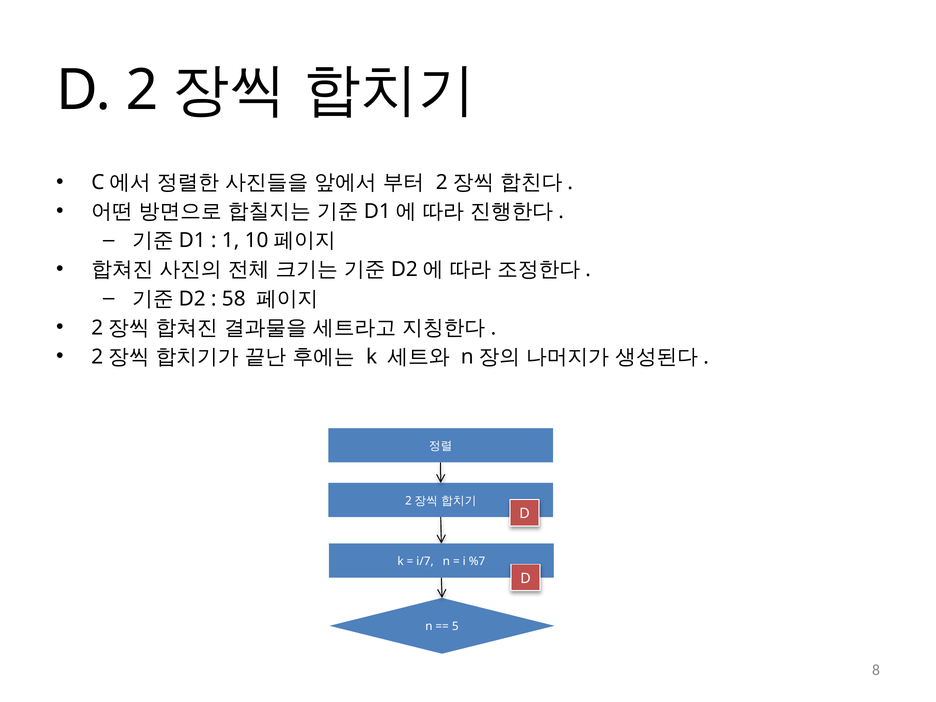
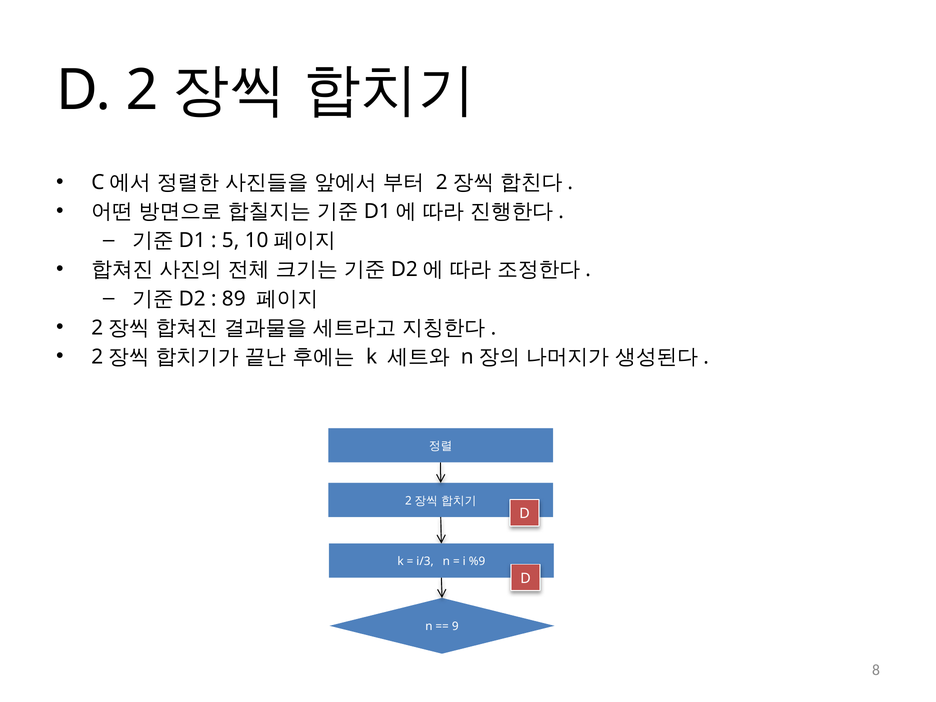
1: 1 -> 5
58: 58 -> 89
i/7: i/7 -> i/3
%7: %7 -> %9
5: 5 -> 9
